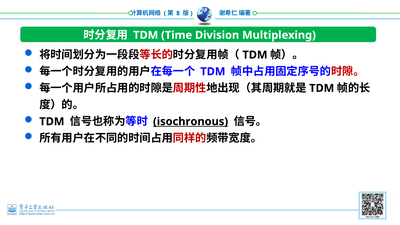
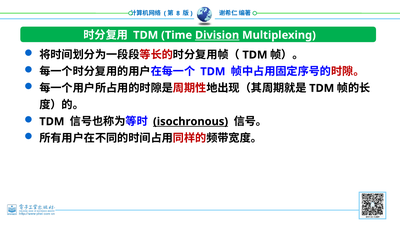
Division underline: none -> present
